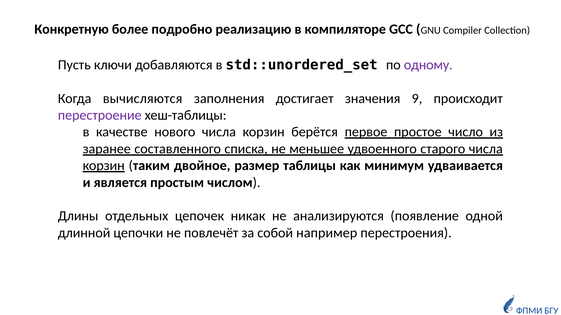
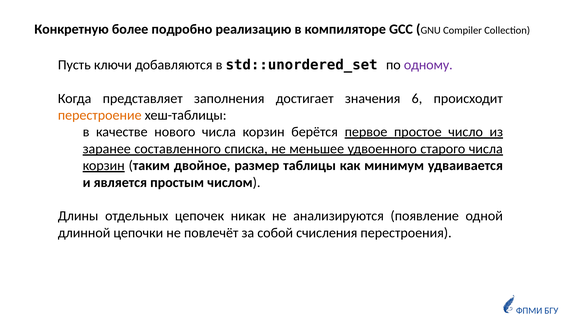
вычисляются: вычисляются -> представляет
9: 9 -> 6
перестроение colour: purple -> orange
например: например -> счисления
